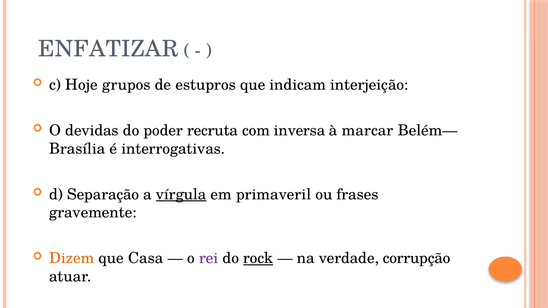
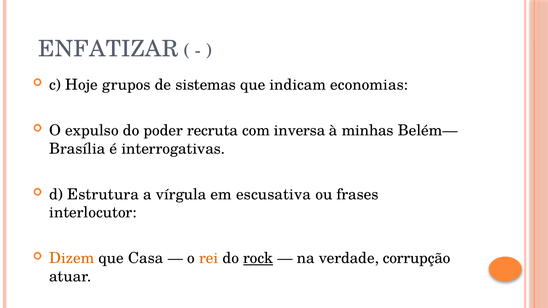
estupros: estupros -> sistemas
interjeição: interjeição -> economias
devidas: devidas -> expulso
marcar: marcar -> minhas
Separação: Separação -> Estrutura
vírgula underline: present -> none
primaveril: primaveril -> escusativa
gravemente: gravemente -> interlocutor
rei colour: purple -> orange
